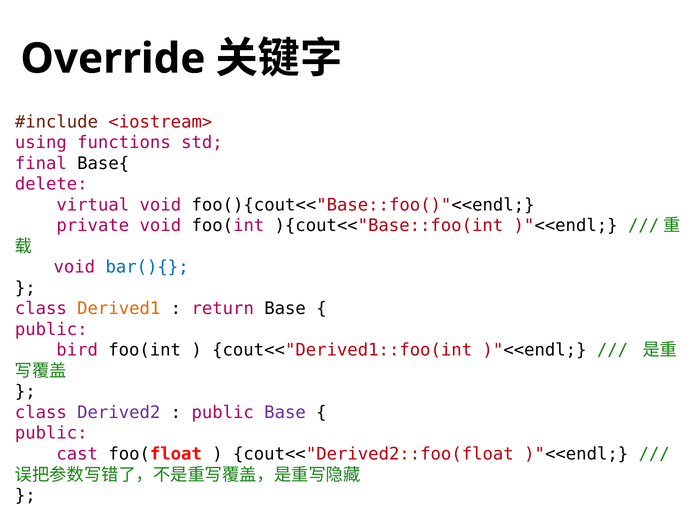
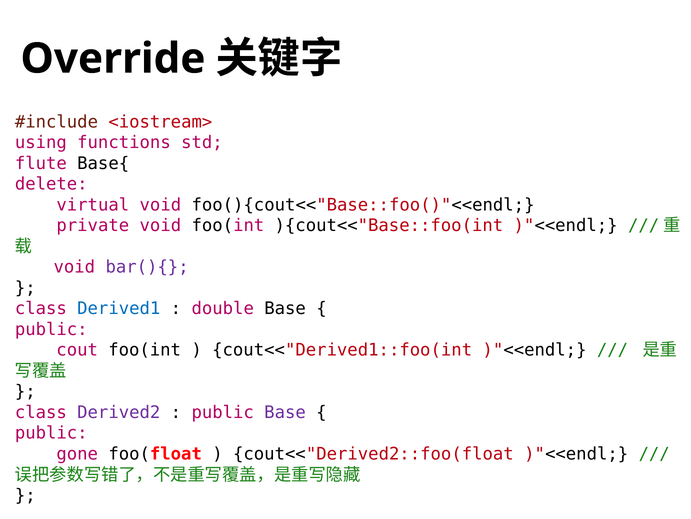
final: final -> flute
bar(){ colour: blue -> purple
Derived1 colour: orange -> blue
return: return -> double
bird: bird -> cout
cast: cast -> gone
